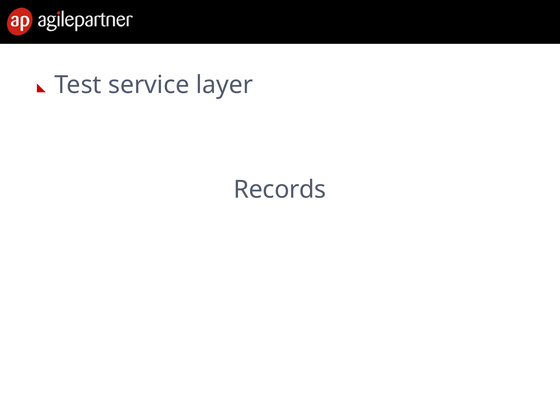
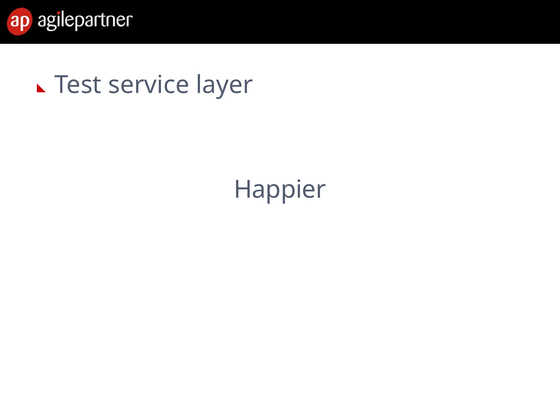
Records: Records -> Happier
